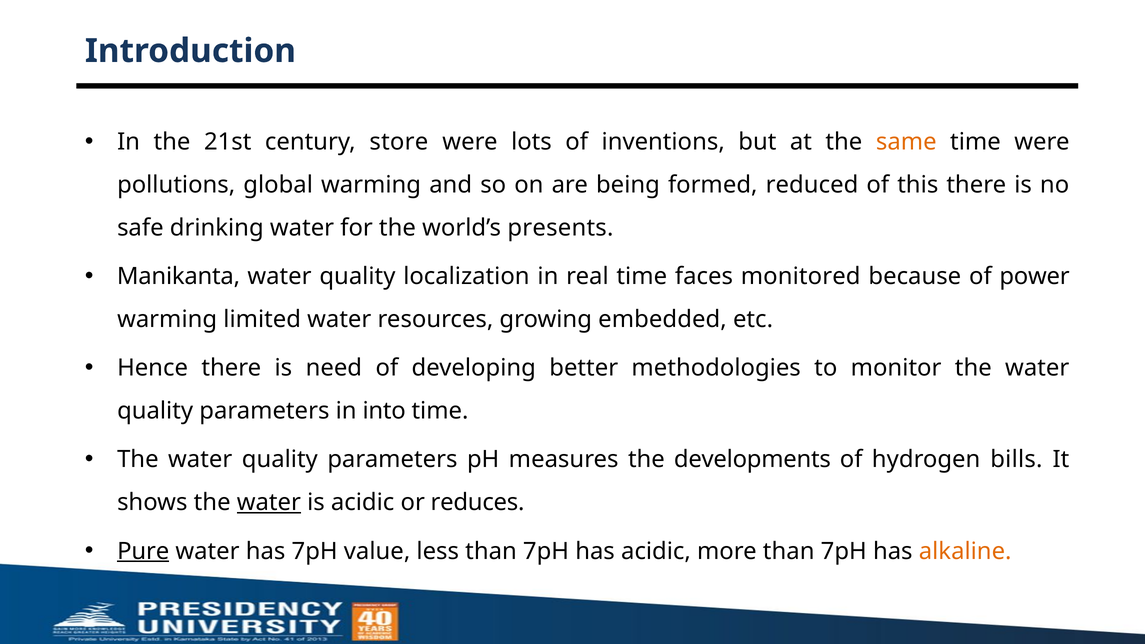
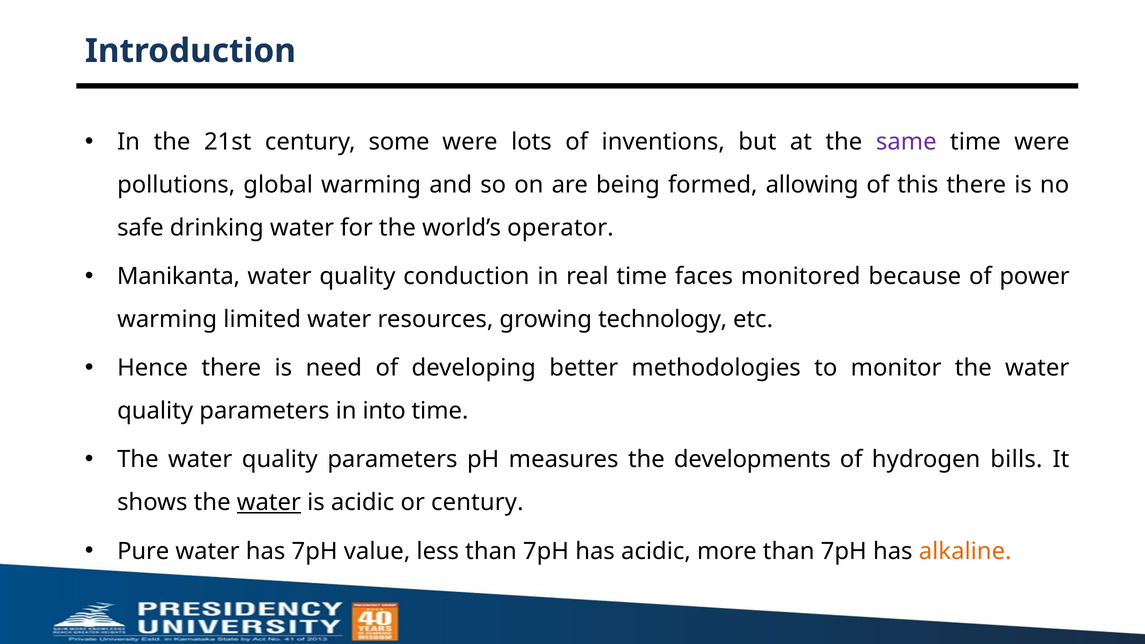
store: store -> some
same colour: orange -> purple
reduced: reduced -> allowing
presents: presents -> operator
localization: localization -> conduction
embedded: embedded -> technology
or reduces: reduces -> century
Pure underline: present -> none
